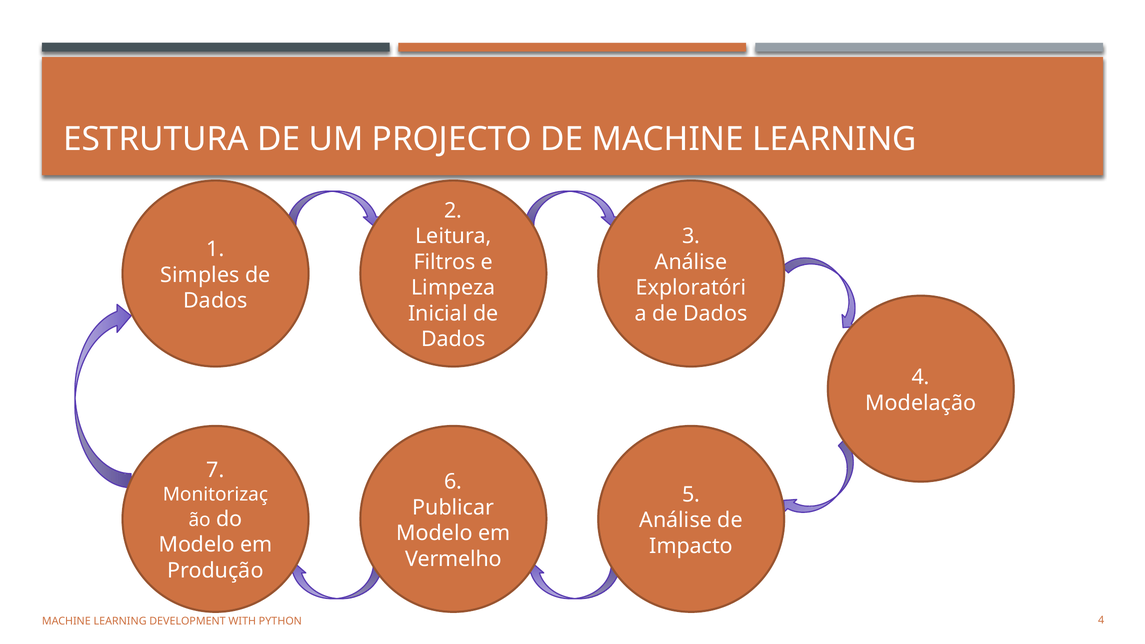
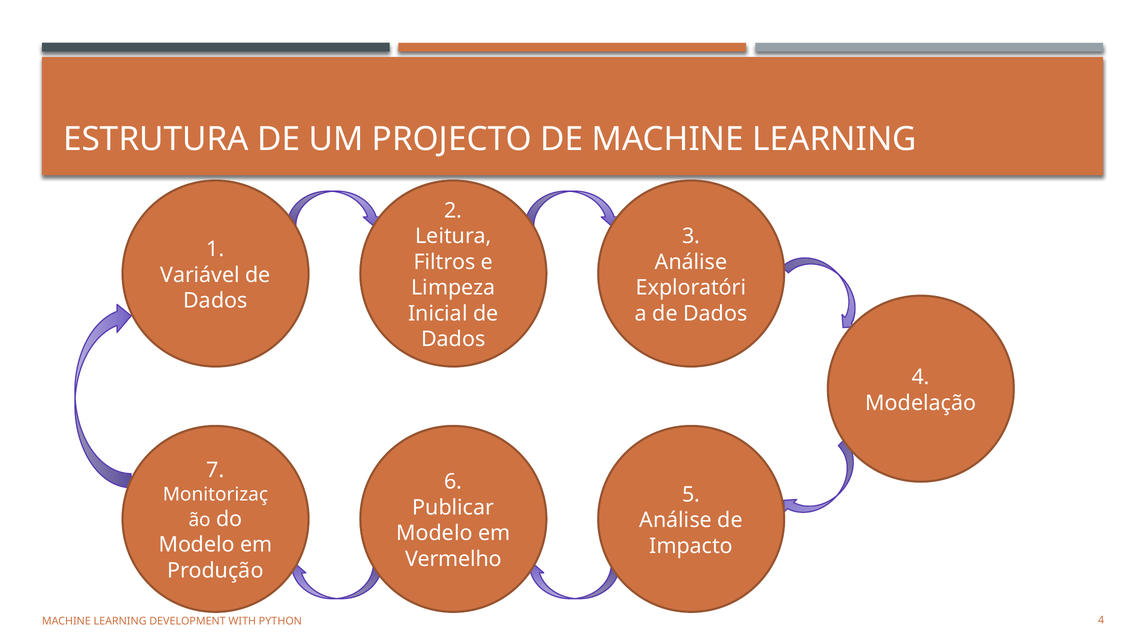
Simples: Simples -> Variável
